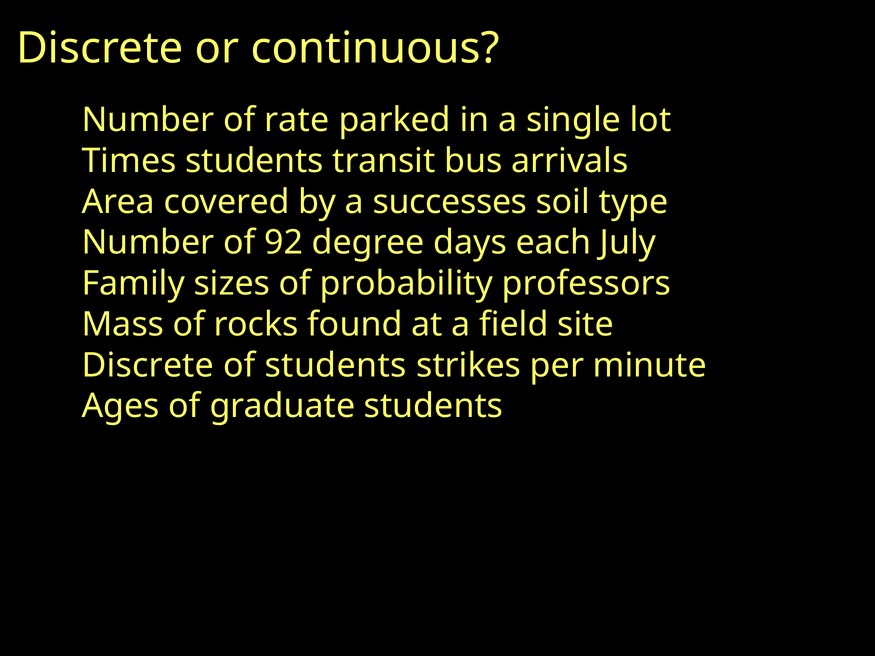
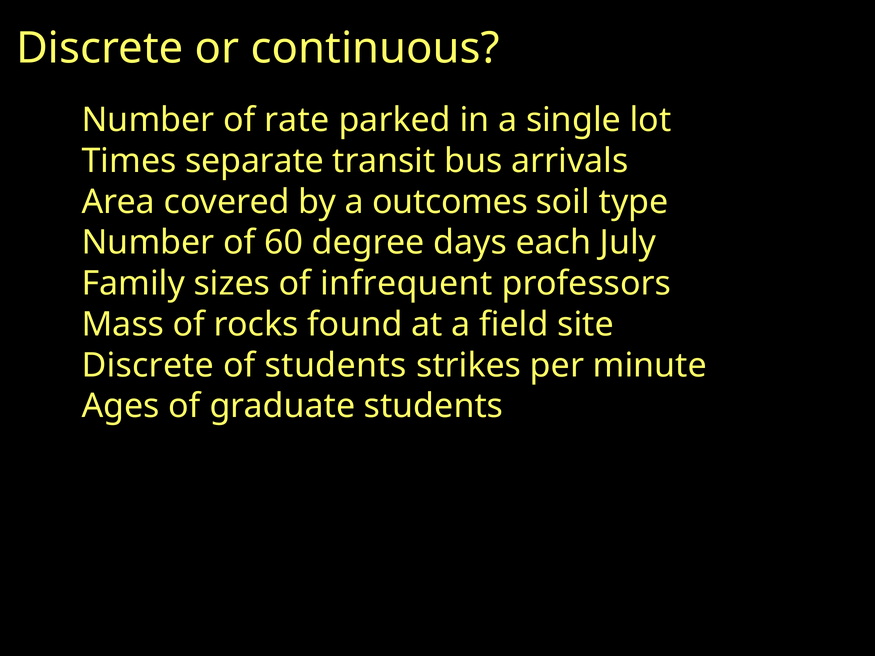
Times students: students -> separate
successes: successes -> outcomes
92: 92 -> 60
probability: probability -> infrequent
